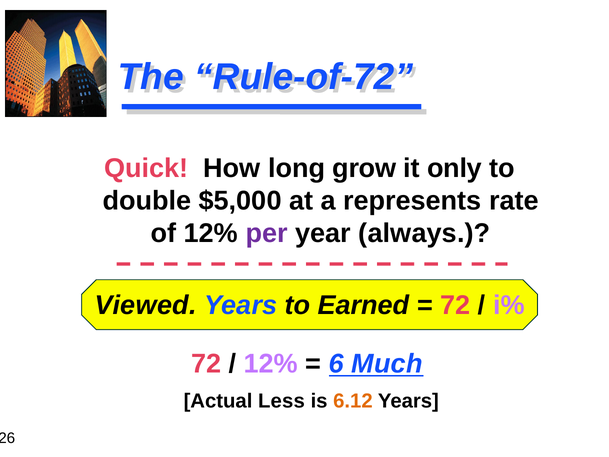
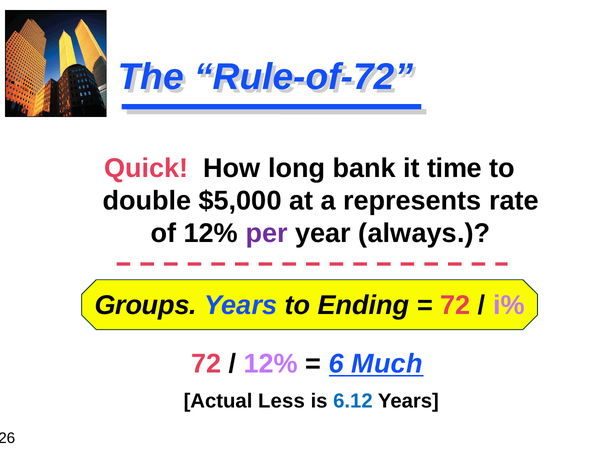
grow: grow -> bank
only: only -> time
Viewed: Viewed -> Groups
Earned: Earned -> Ending
6.12 colour: orange -> blue
